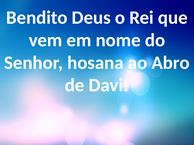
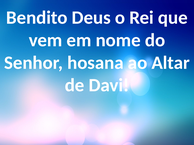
Abro: Abro -> Altar
